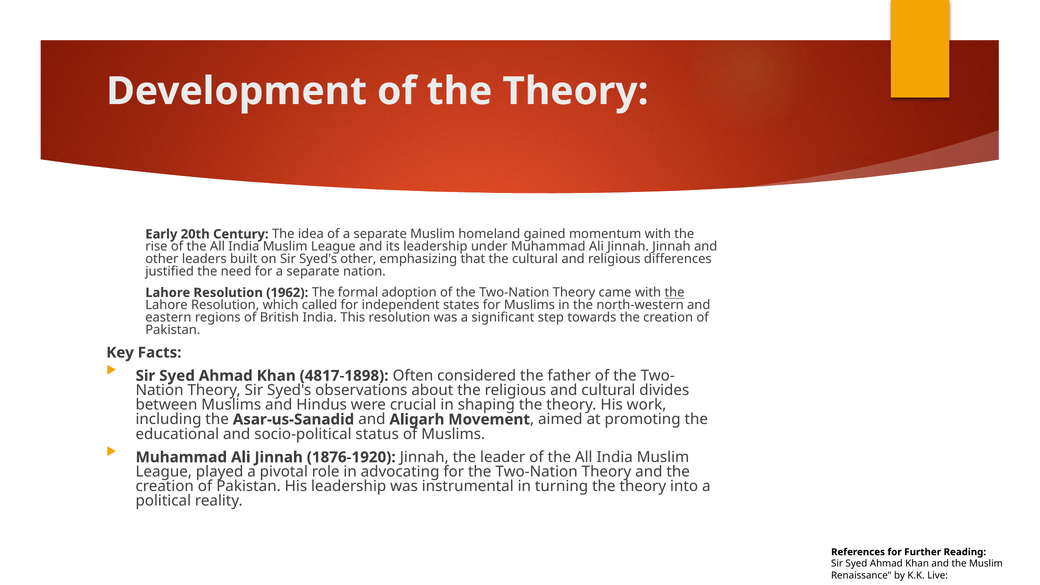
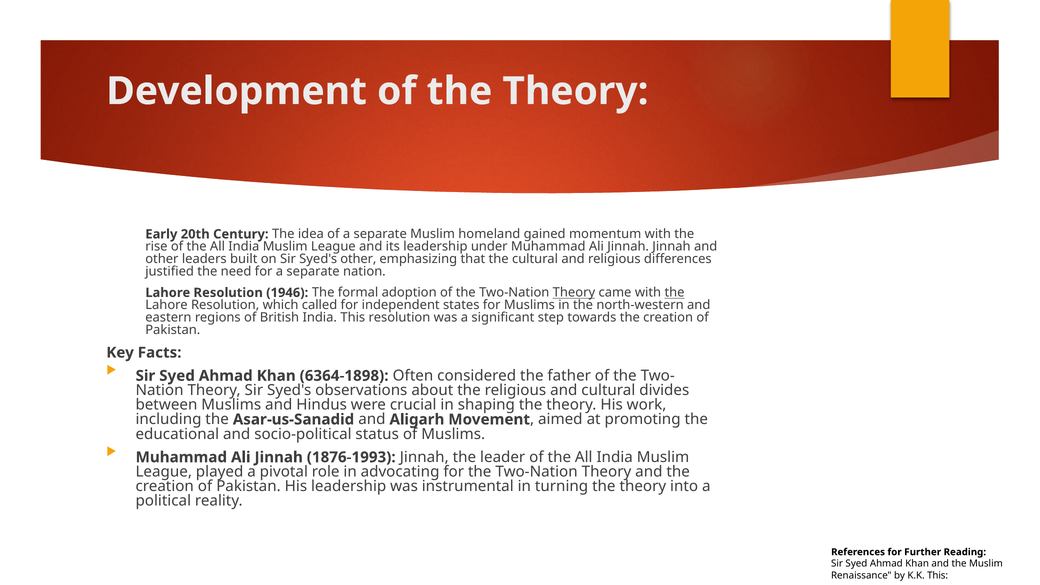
1962: 1962 -> 1946
Theory at (574, 293) underline: none -> present
4817-1898: 4817-1898 -> 6364-1898
1876-1920: 1876-1920 -> 1876-1993
K.K Live: Live -> This
